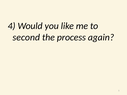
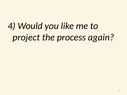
second: second -> project
